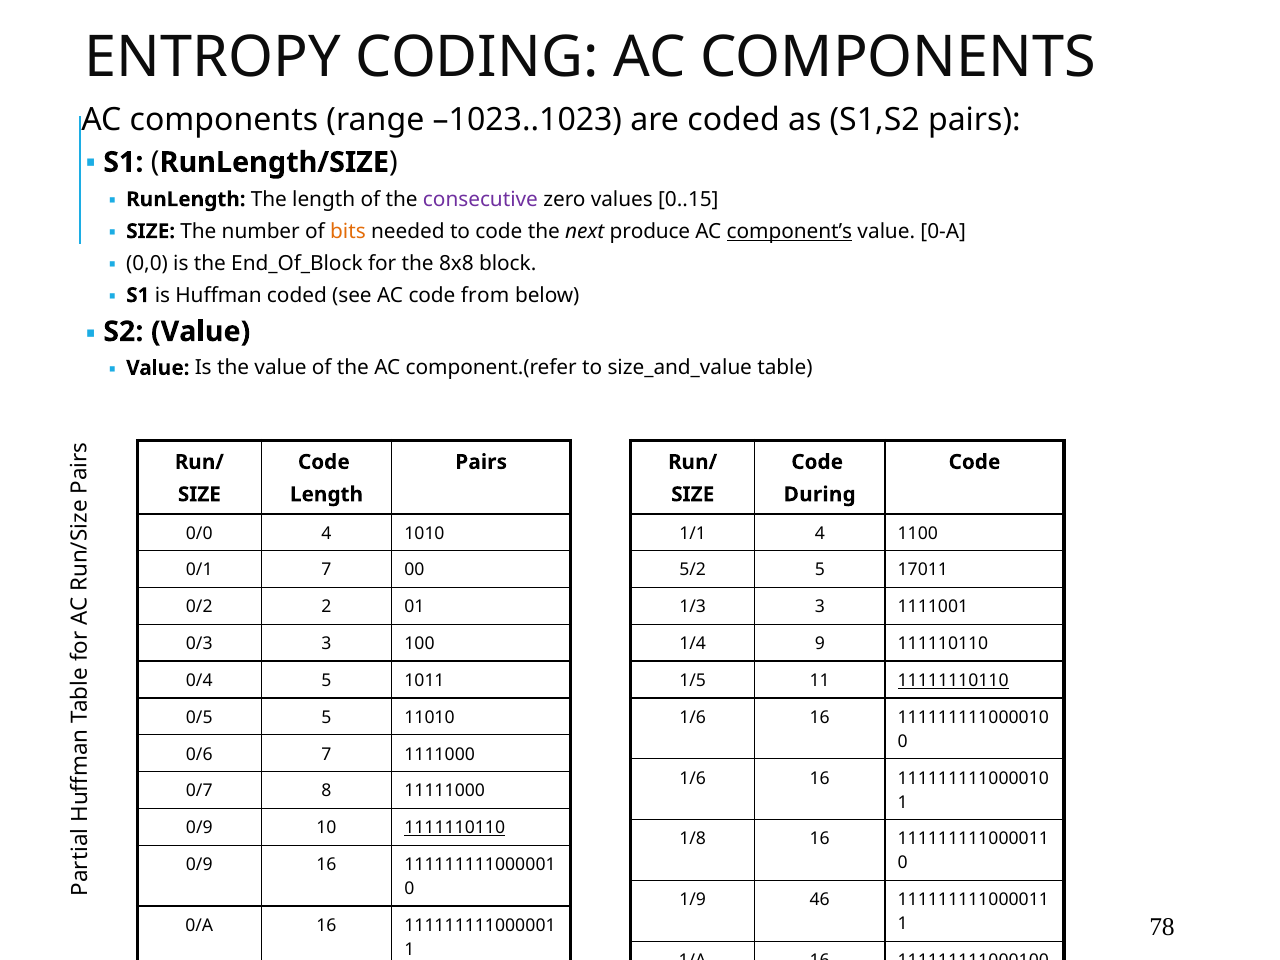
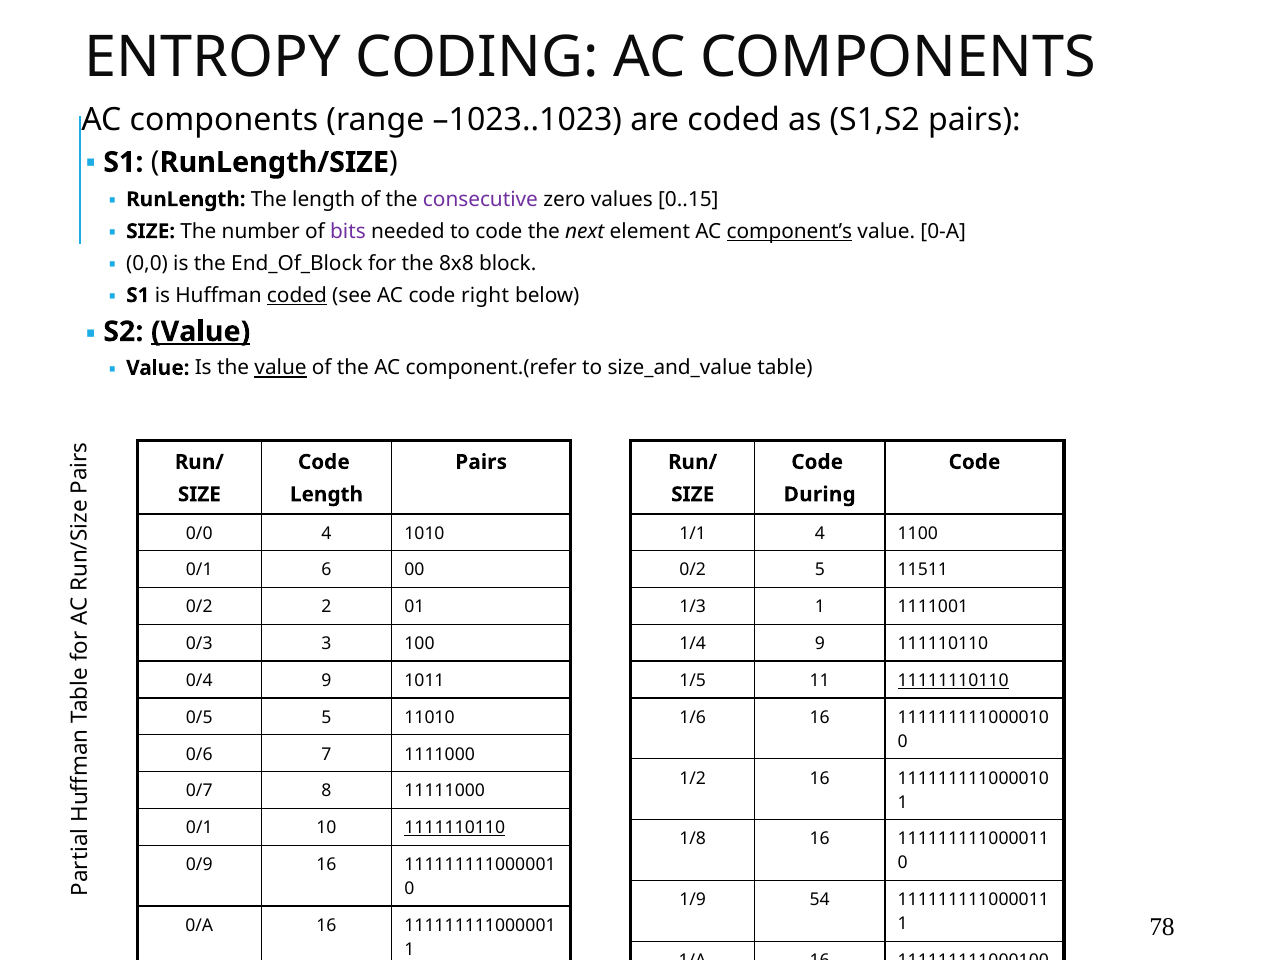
bits colour: orange -> purple
produce: produce -> element
coded at (297, 295) underline: none -> present
from: from -> right
Value at (201, 332) underline: none -> present
value at (281, 368) underline: none -> present
0/1 7: 7 -> 6
5/2 at (693, 570): 5/2 -> 0/2
17011: 17011 -> 11511
1/3 3: 3 -> 1
0/4 5: 5 -> 9
1/6 at (693, 778): 1/6 -> 1/2
0/9 at (199, 828): 0/9 -> 0/1
46: 46 -> 54
